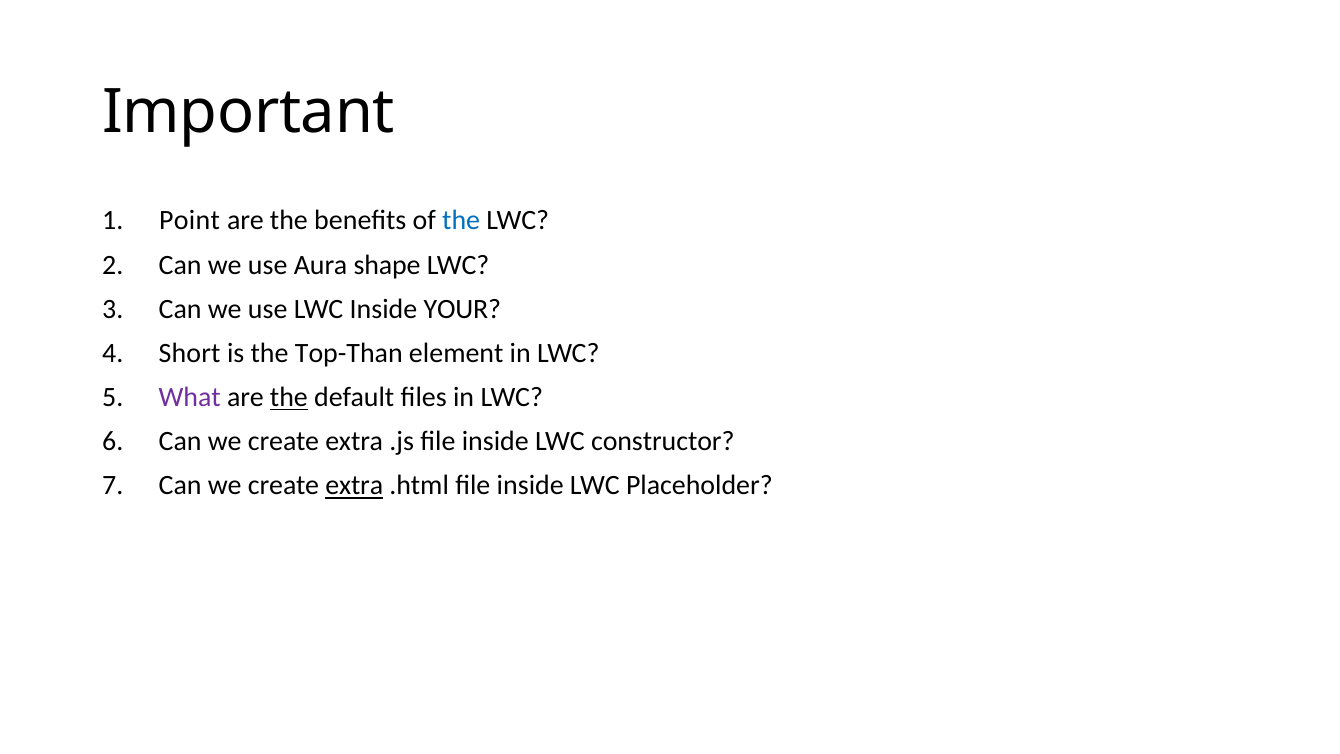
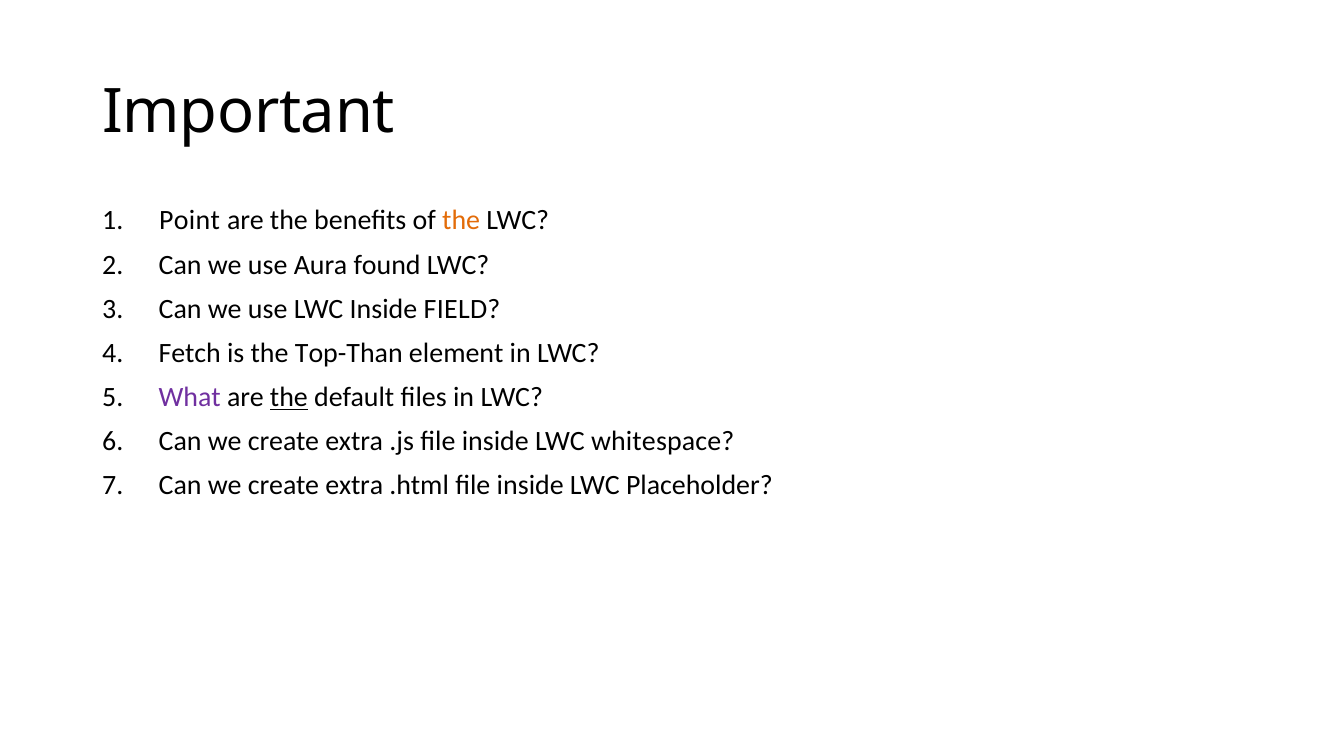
the at (461, 221) colour: blue -> orange
shape: shape -> found
YOUR: YOUR -> FIELD
Short: Short -> Fetch
constructor: constructor -> whitespace
extra at (354, 486) underline: present -> none
